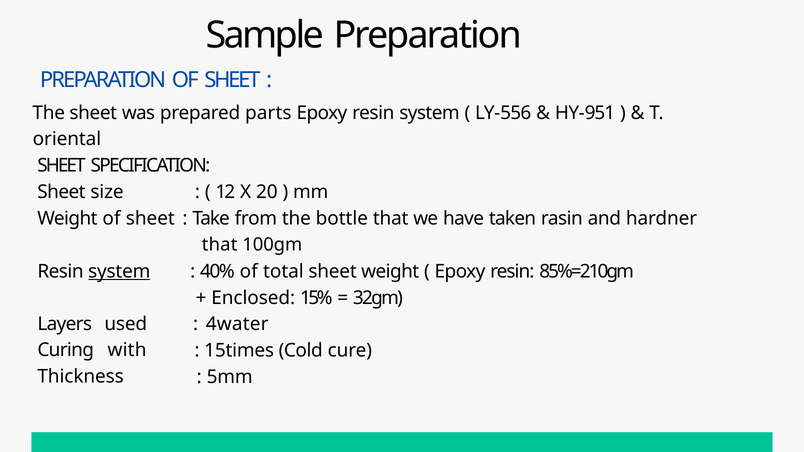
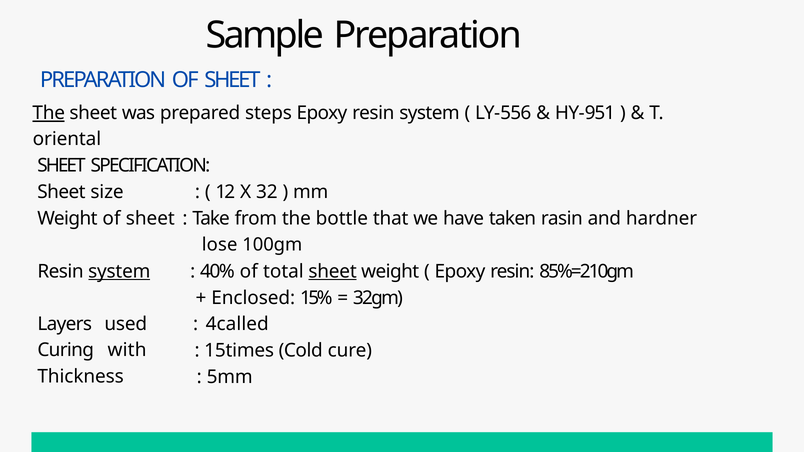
The at (49, 113) underline: none -> present
parts: parts -> steps
20: 20 -> 32
that at (220, 245): that -> lose
sheet at (333, 272) underline: none -> present
4water: 4water -> 4called
